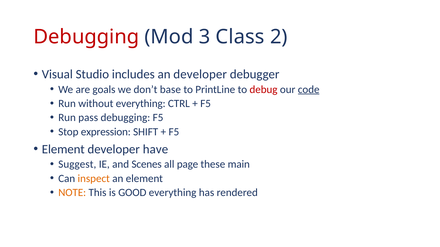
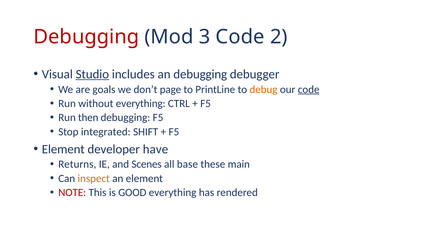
3 Class: Class -> Code
Studio underline: none -> present
an developer: developer -> debugging
base: base -> page
debug colour: red -> orange
pass: pass -> then
expression: expression -> integrated
Suggest: Suggest -> Returns
page: page -> base
NOTE colour: orange -> red
